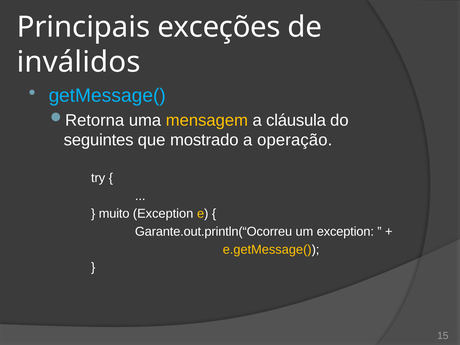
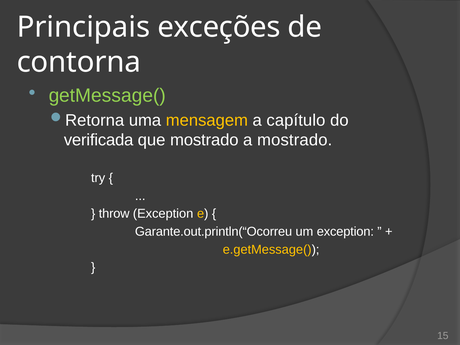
inválidos: inválidos -> contorna
getMessage( colour: light blue -> light green
cláusula: cláusula -> capítulo
seguintes: seguintes -> verificada
a operação: operação -> mostrado
muito: muito -> throw
